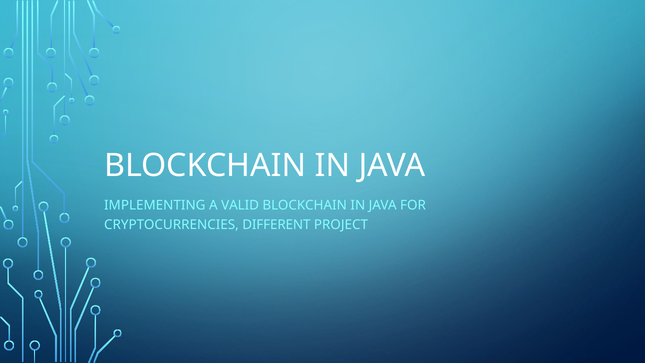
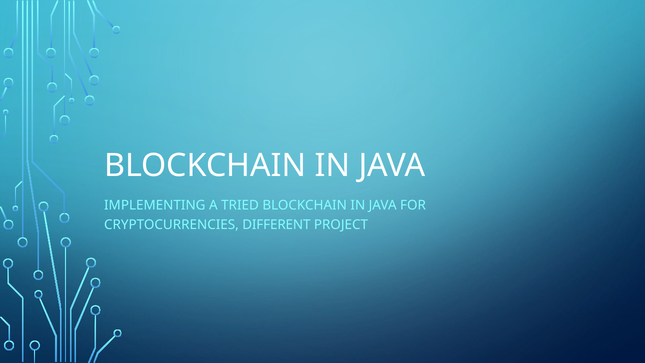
VALID: VALID -> TRIED
